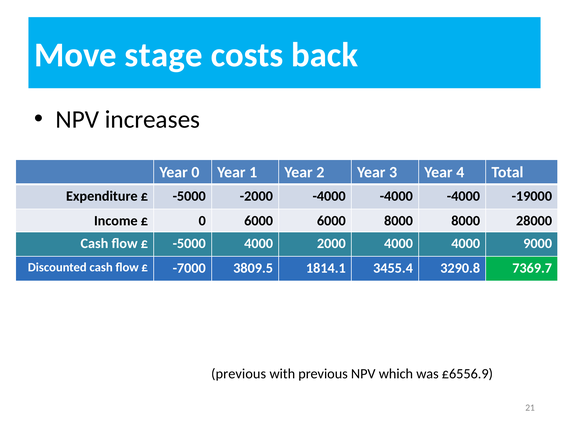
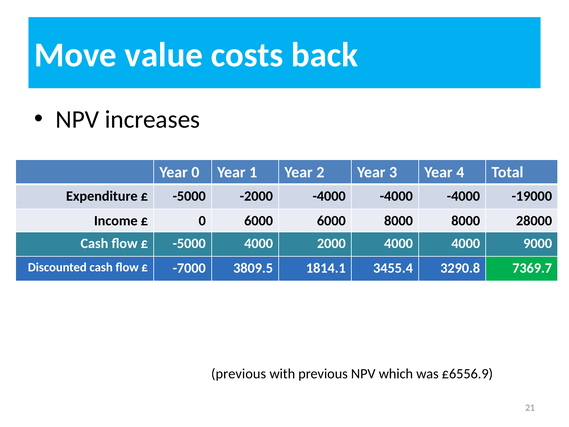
stage: stage -> value
